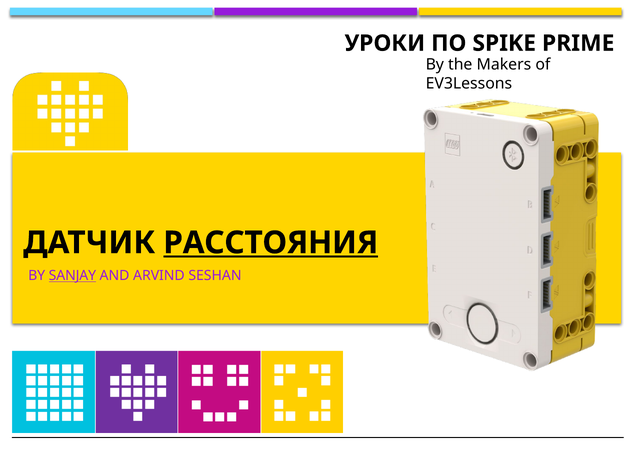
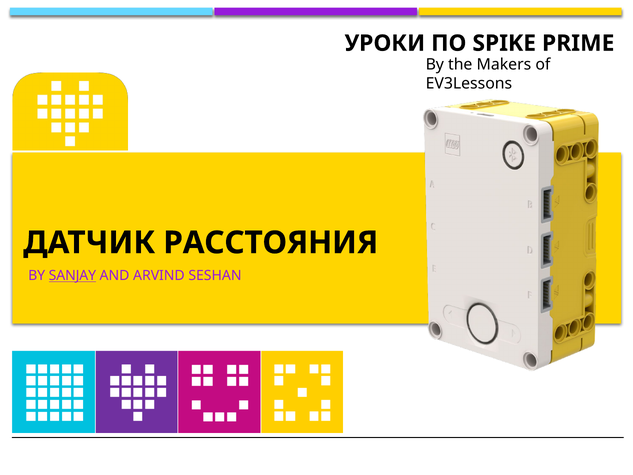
РАССТОЯНИЯ underline: present -> none
